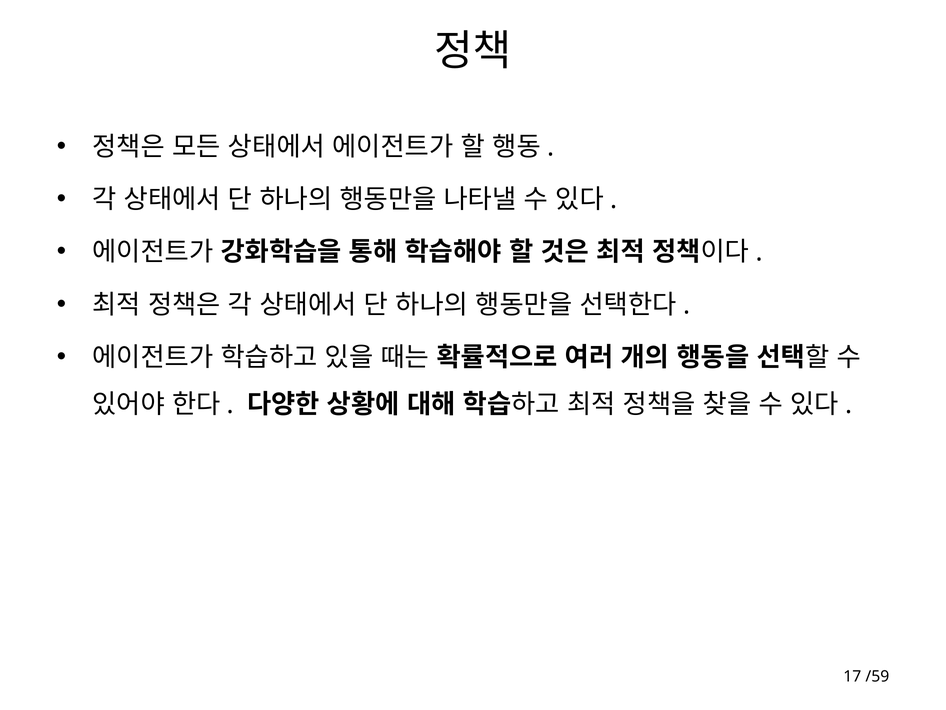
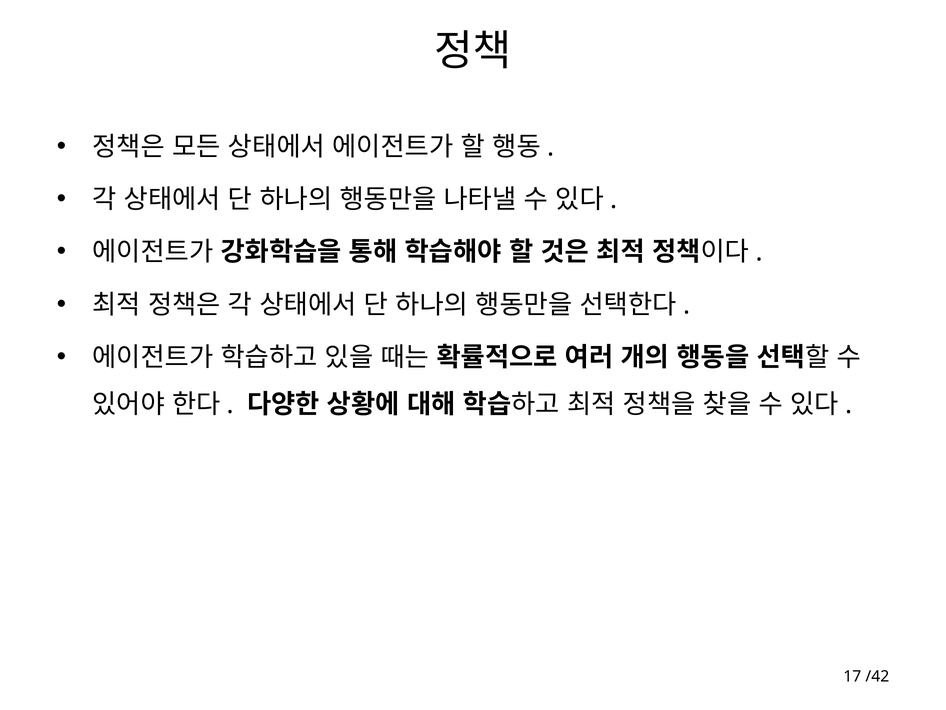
/59: /59 -> /42
